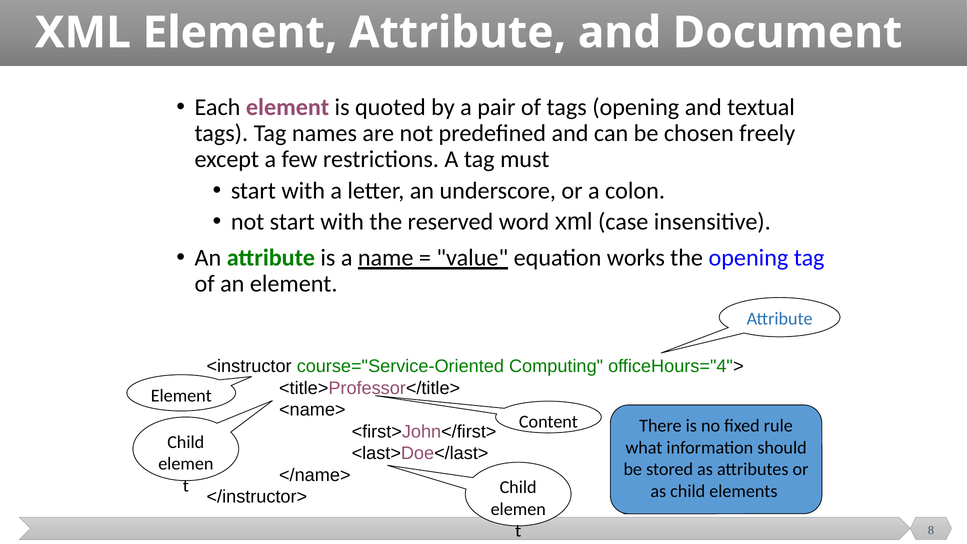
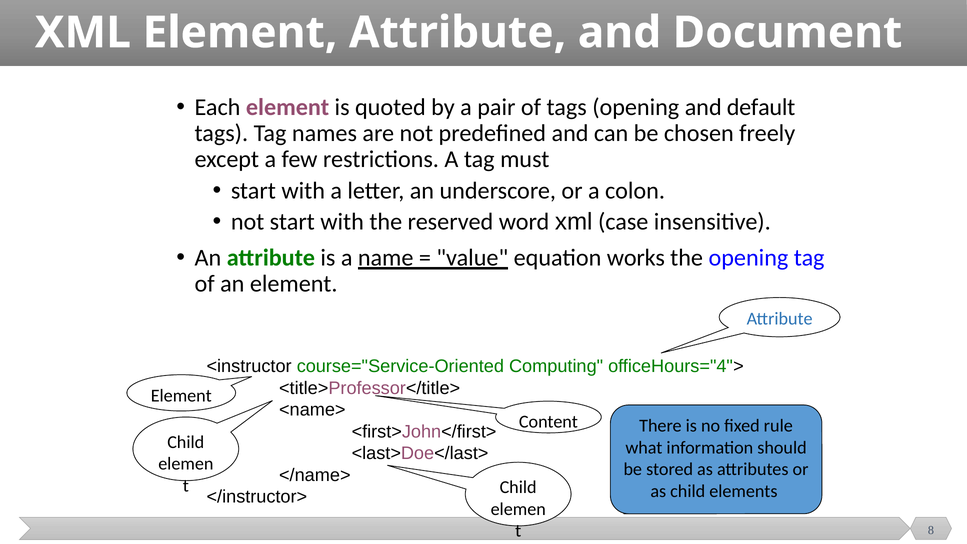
textual: textual -> default
